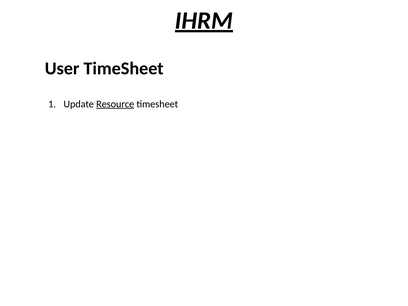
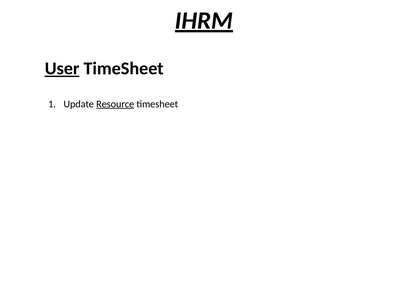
User underline: none -> present
